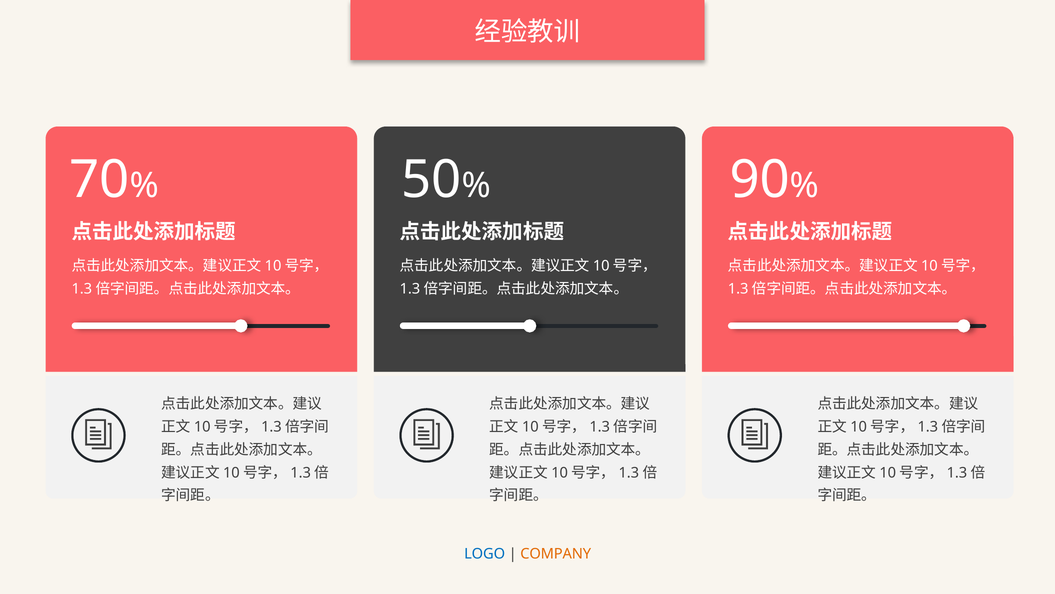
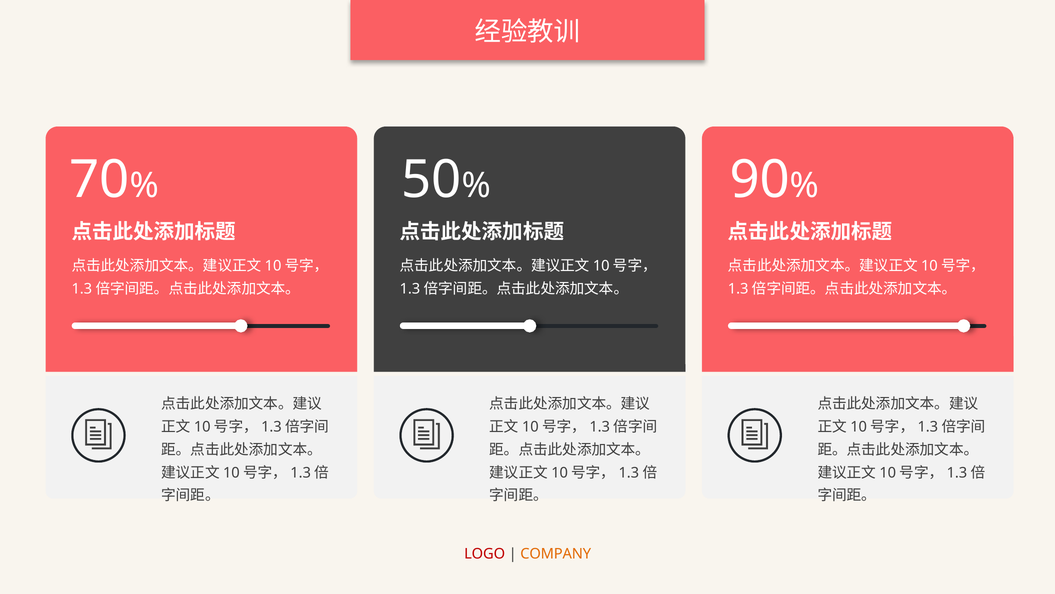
LOGO colour: blue -> red
